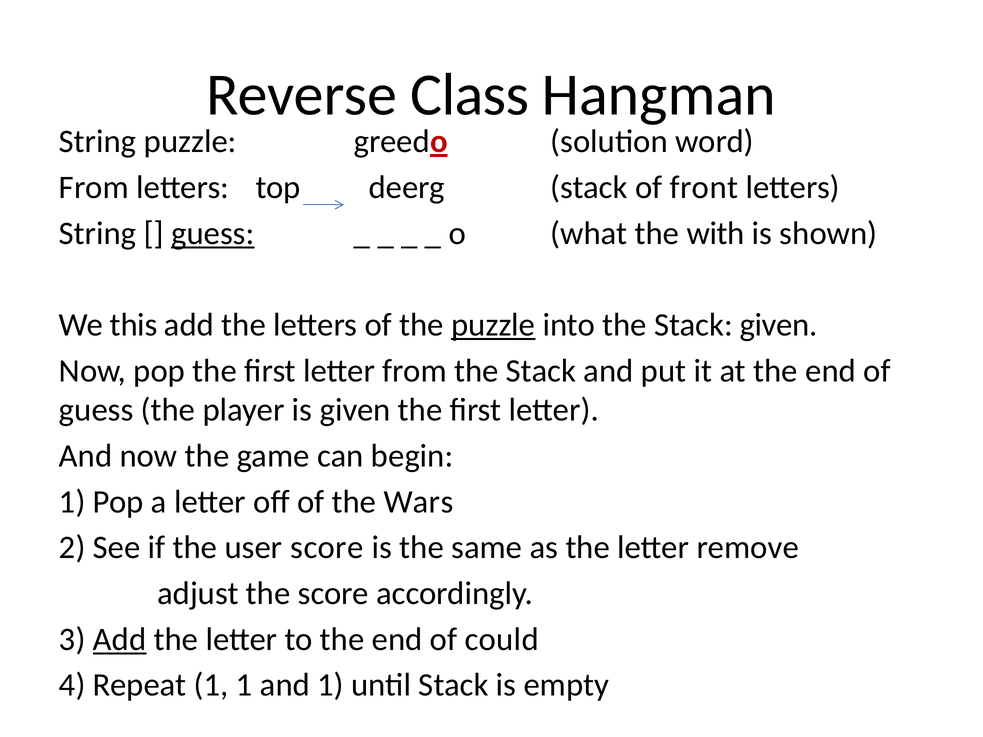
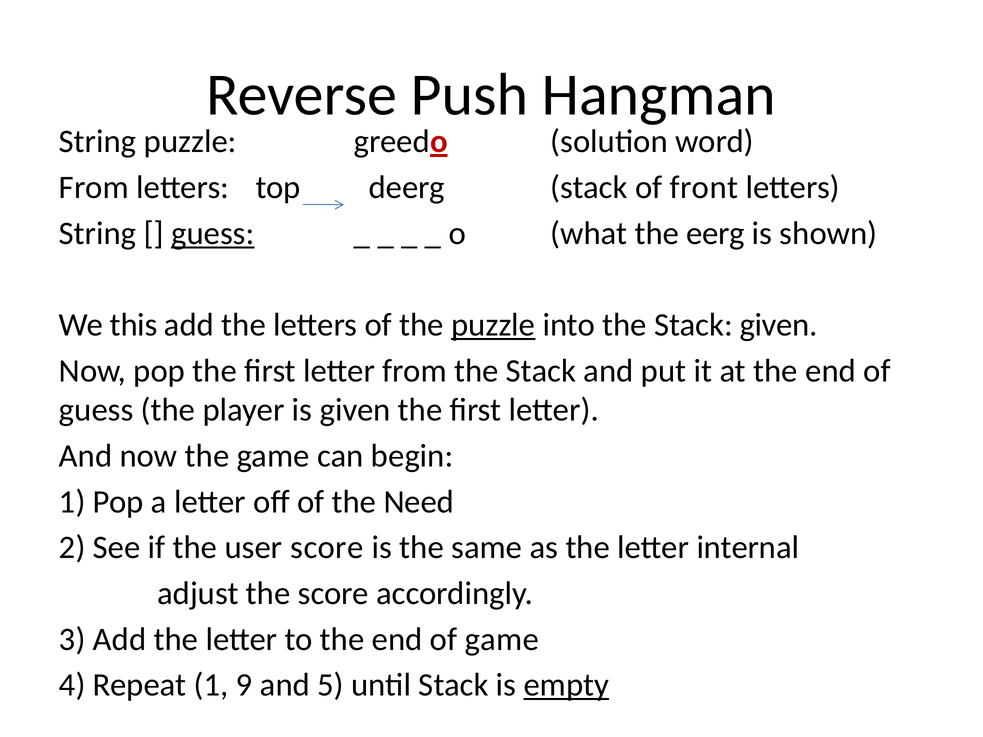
Class: Class -> Push
with: with -> eerg
Wars: Wars -> Need
remove: remove -> internal
Add at (120, 639) underline: present -> none
of could: could -> game
1 1: 1 -> 9
and 1: 1 -> 5
empty underline: none -> present
